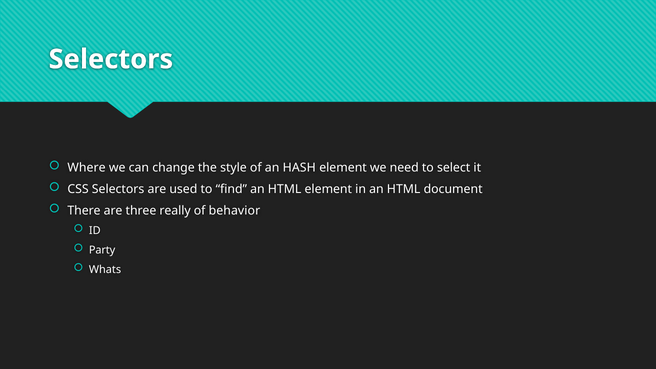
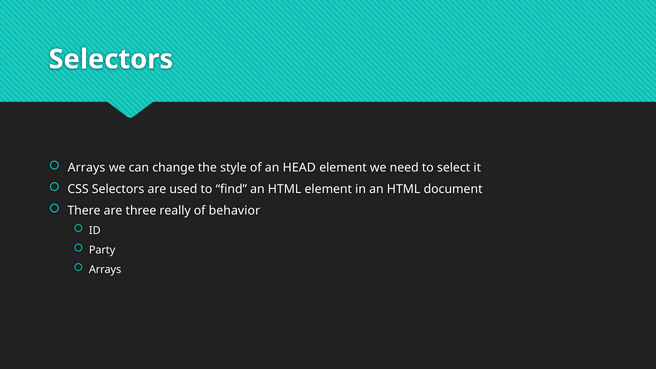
Where at (87, 168): Where -> Arrays
HASH: HASH -> HEAD
Whats at (105, 269): Whats -> Arrays
